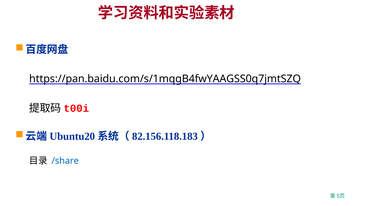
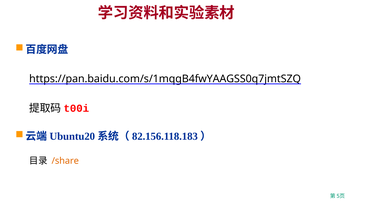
/share colour: blue -> orange
